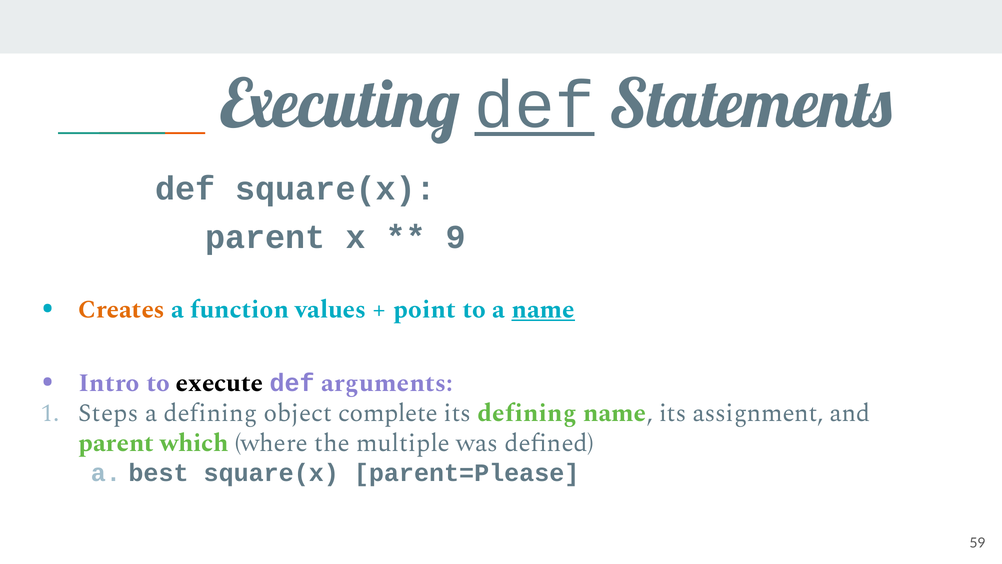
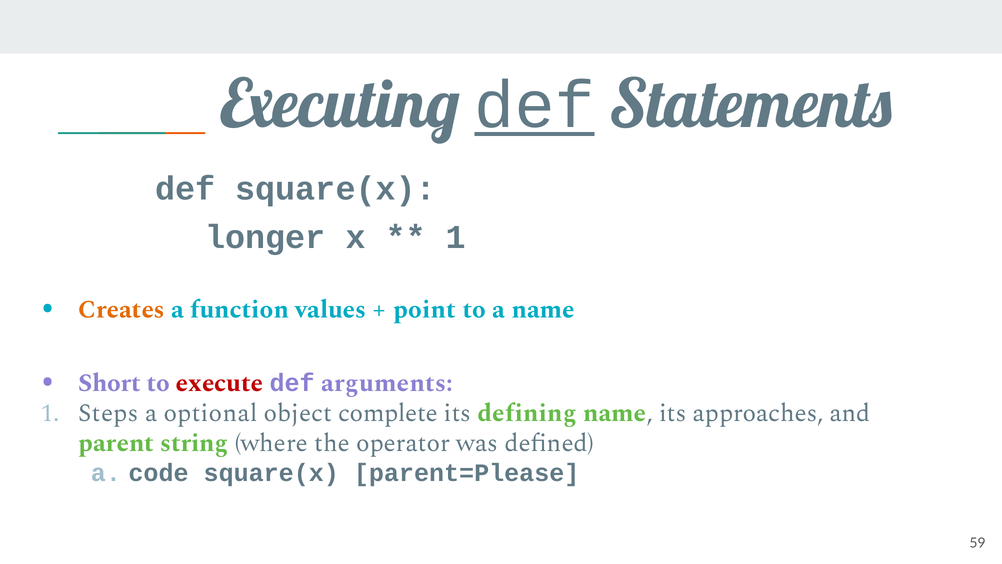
parent at (265, 237): parent -> longer
9 at (456, 237): 9 -> 1
name at (543, 309) underline: present -> none
Intro: Intro -> Short
execute colour: black -> red
a defining: defining -> optional
assignment: assignment -> approaches
which: which -> string
multiple: multiple -> operator
best: best -> code
